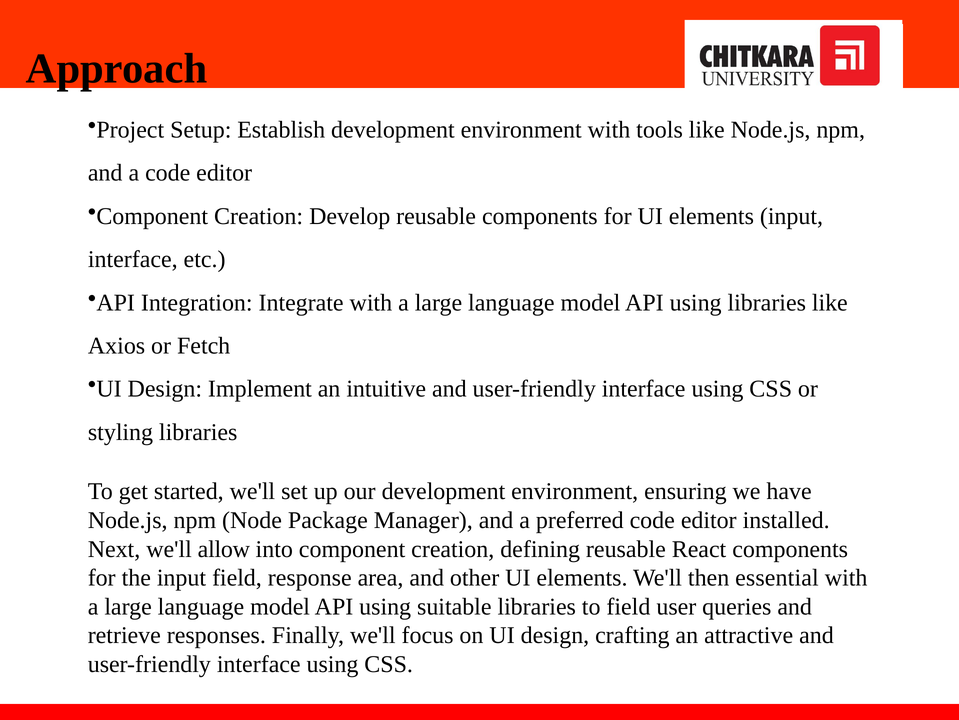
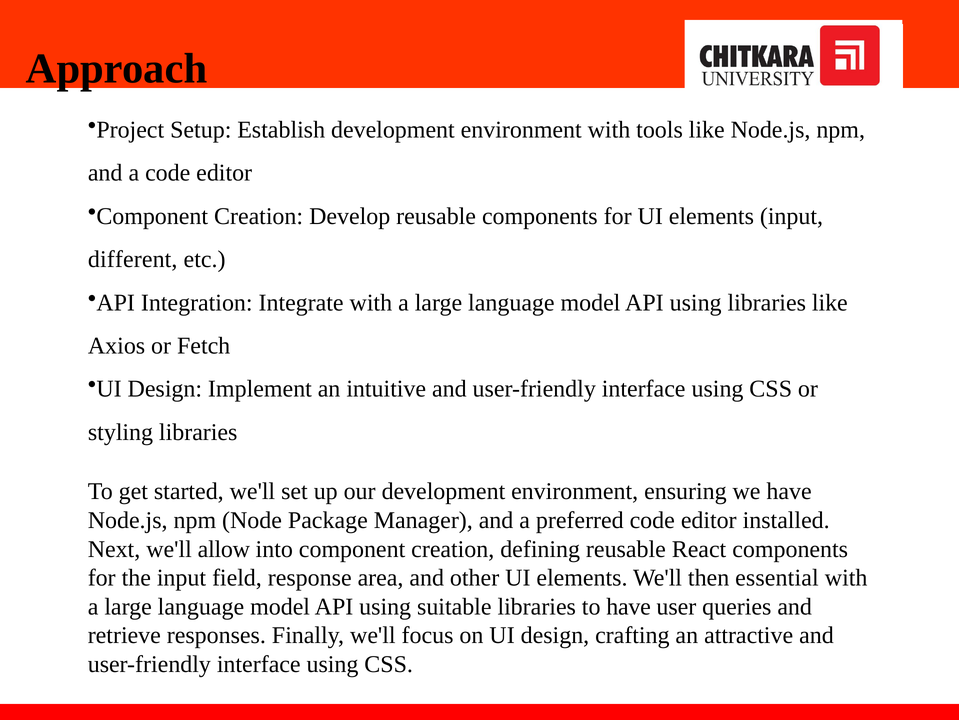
interface at (133, 259): interface -> different
to field: field -> have
